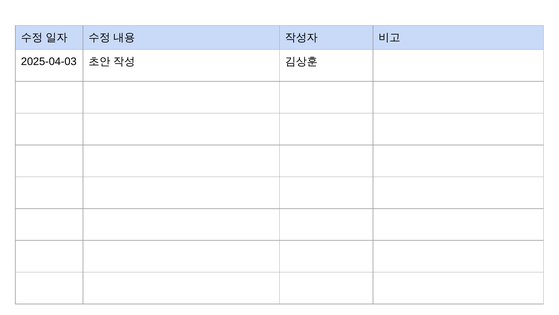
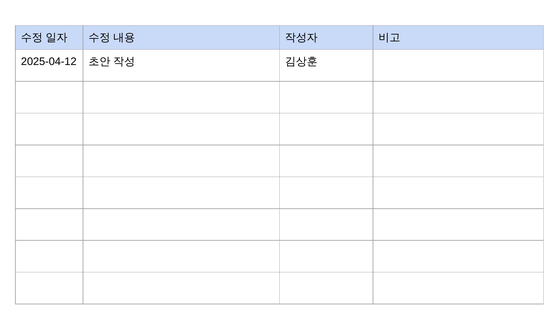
2025-04-03: 2025-04-03 -> 2025-04-12
